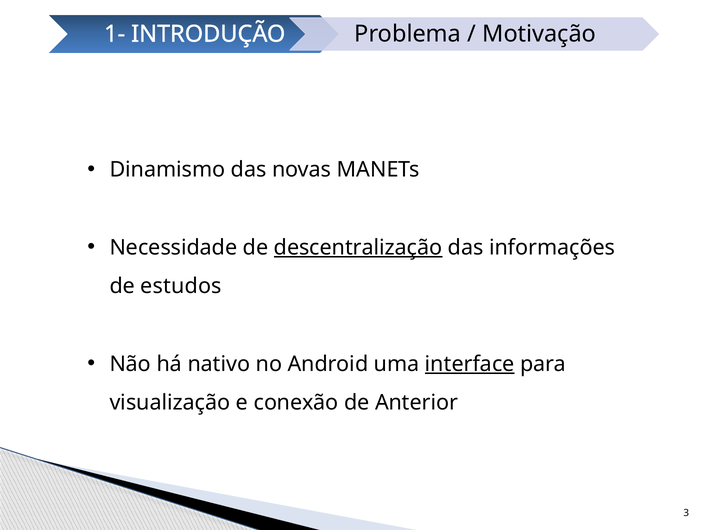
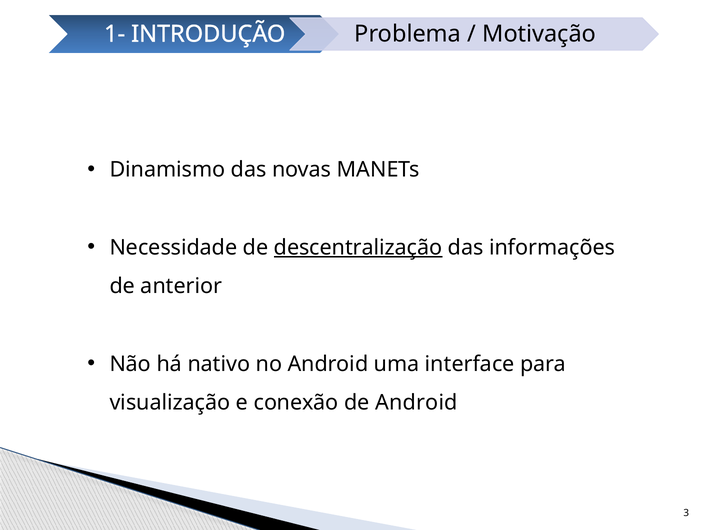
estudos: estudos -> anterior
interface underline: present -> none
de Anterior: Anterior -> Android
